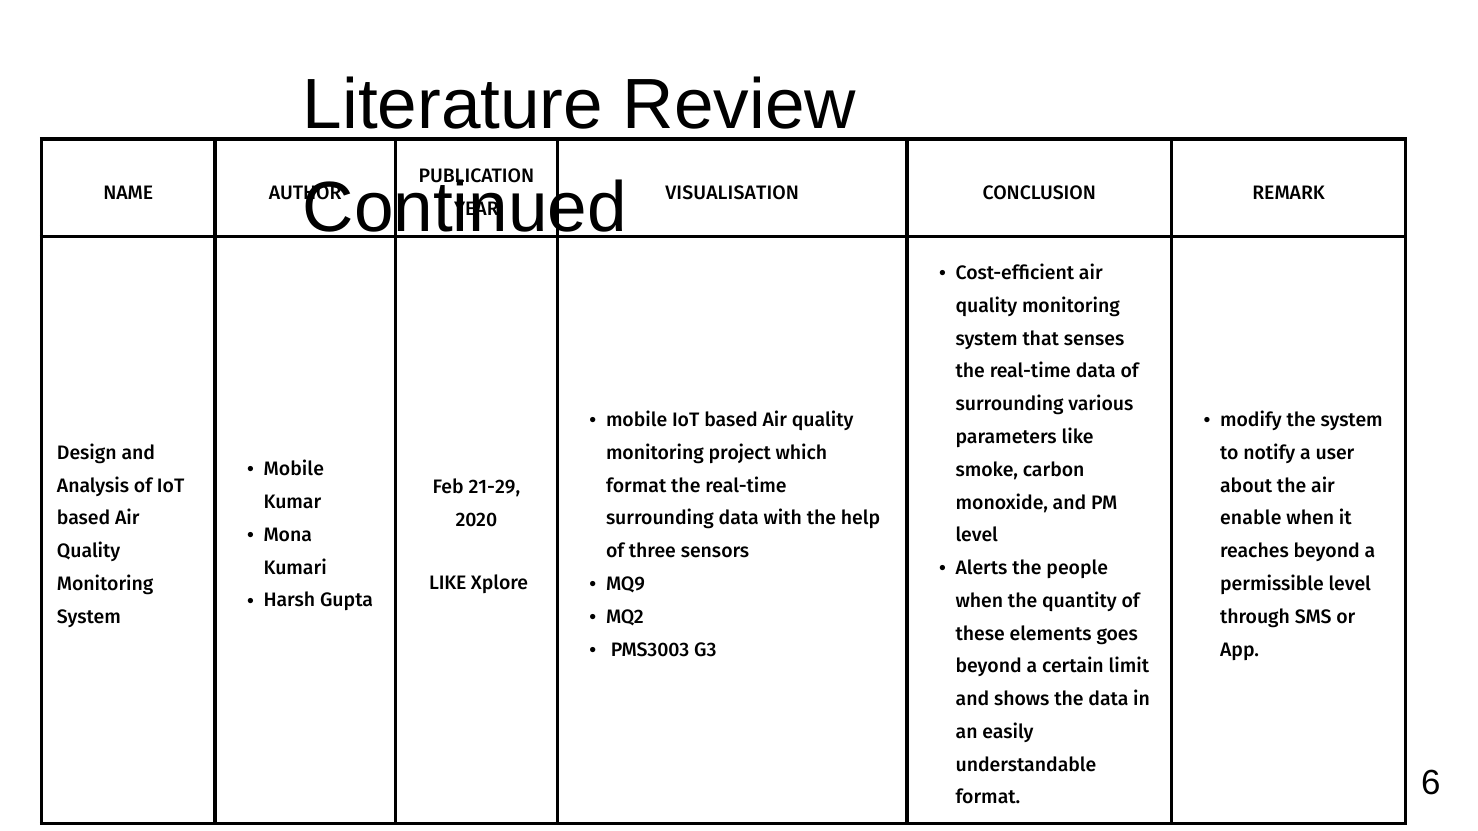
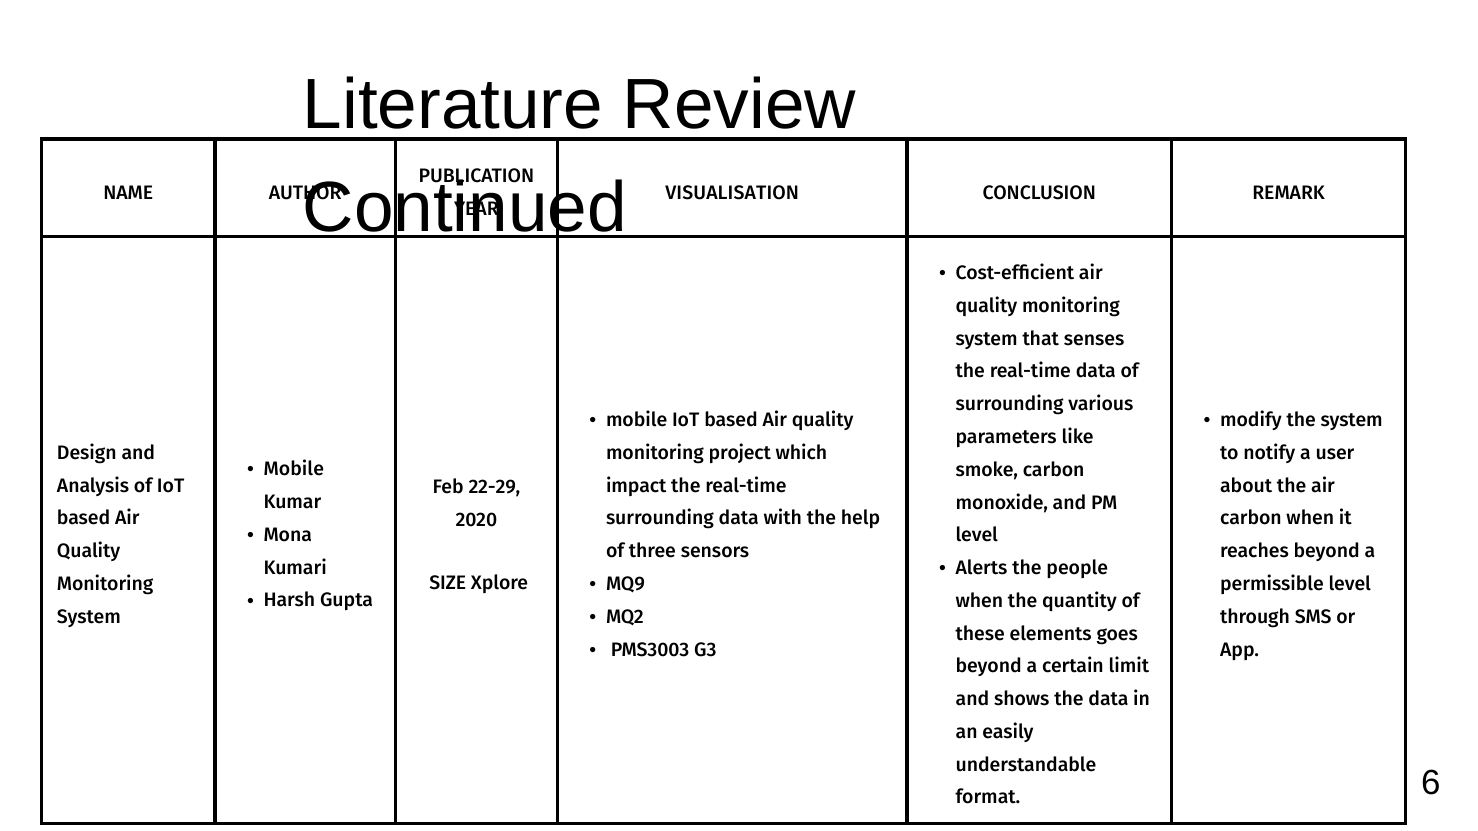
format at (636, 486): format -> impact
21-29: 21-29 -> 22-29
enable at (1251, 519): enable -> carbon
LIKE at (448, 583): LIKE -> SIZE
